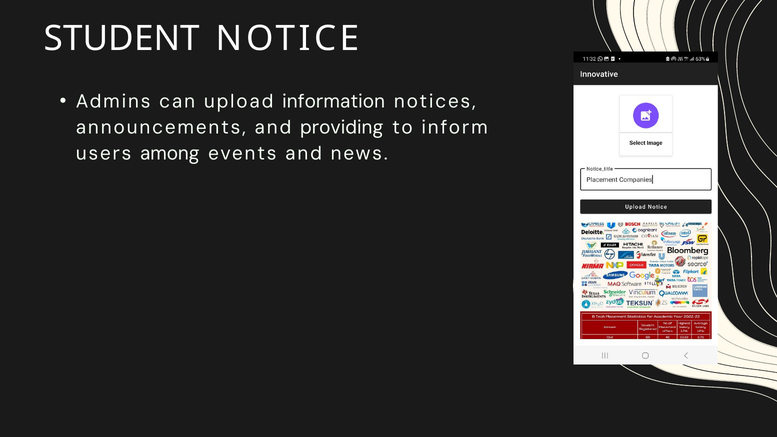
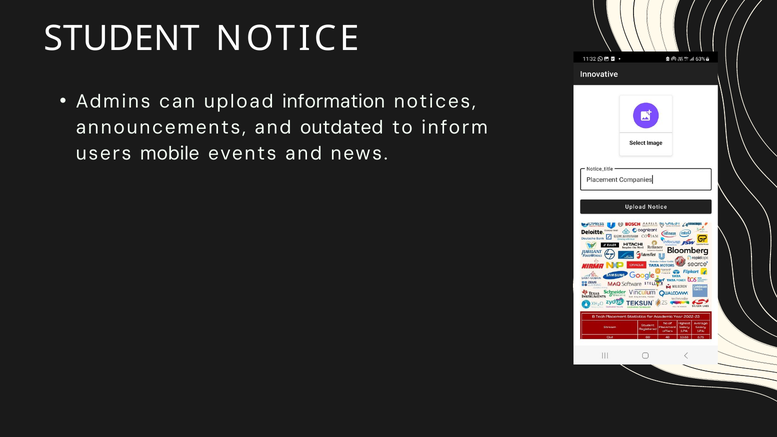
providing: providing -> outdated
among: among -> mobile
